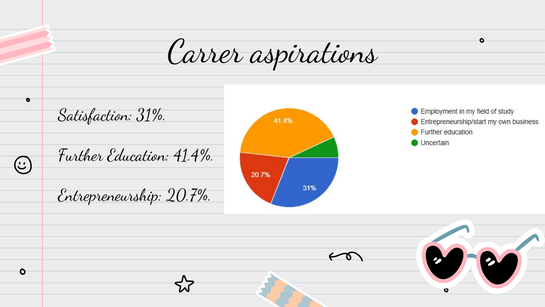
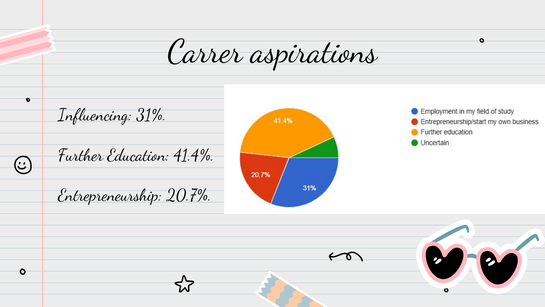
Satisfaction: Satisfaction -> Influencing
